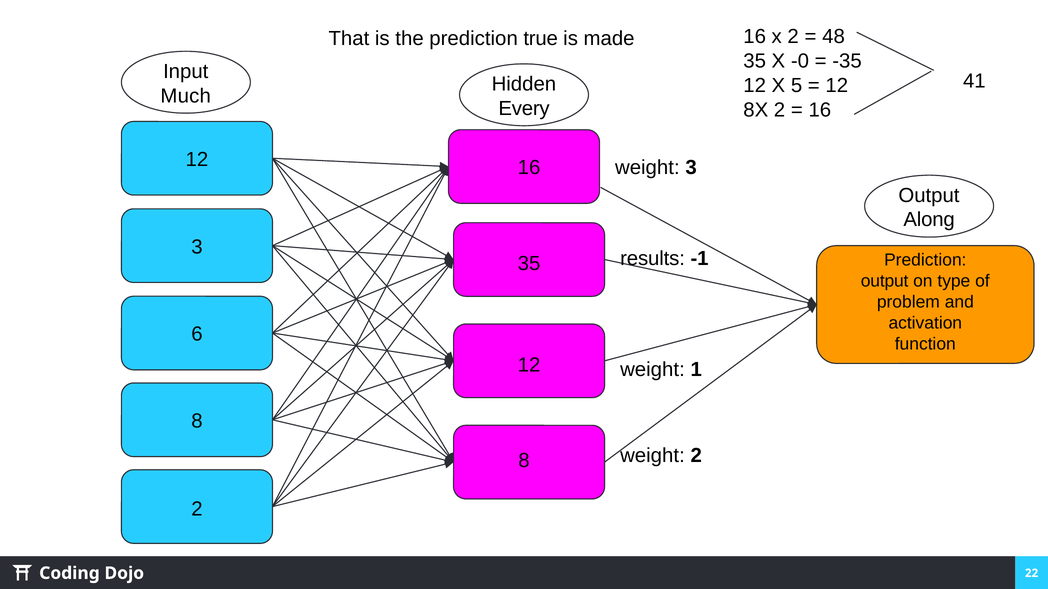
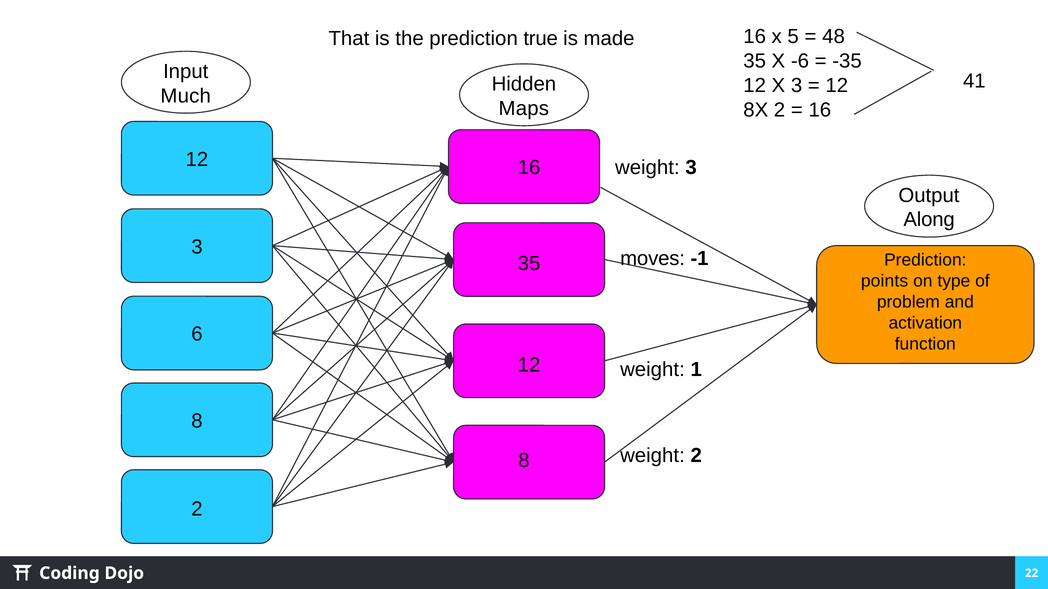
x 2: 2 -> 5
-0: -0 -> -6
X 5: 5 -> 3
Every: Every -> Maps
results: results -> moves
output at (885, 281): output -> points
